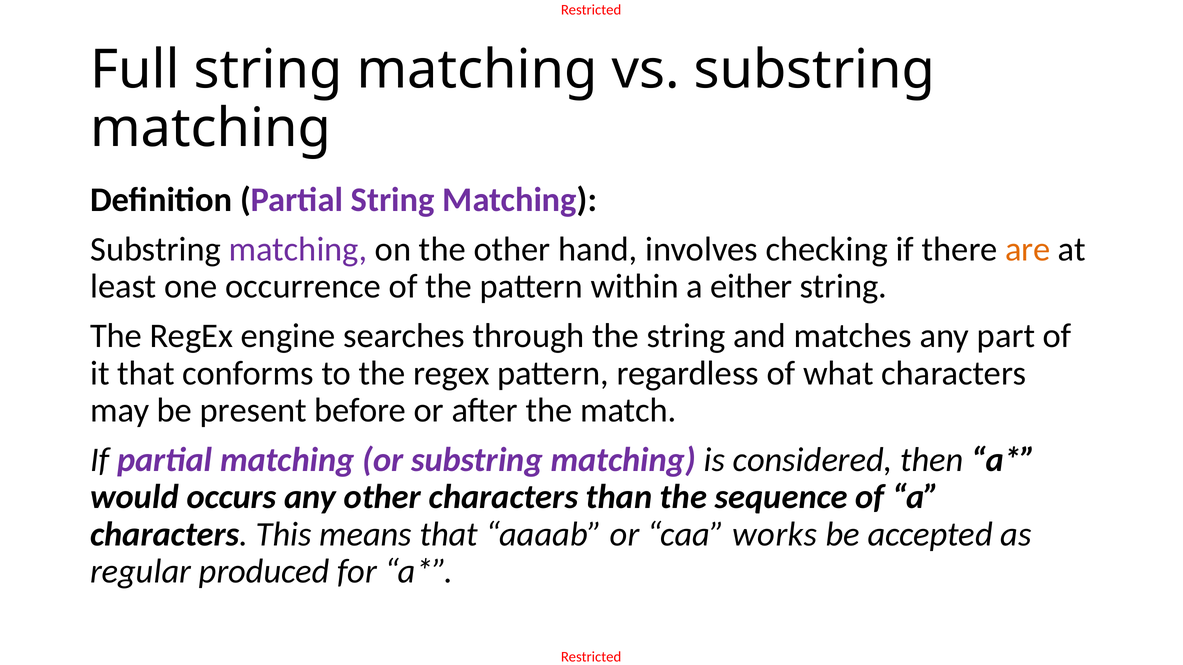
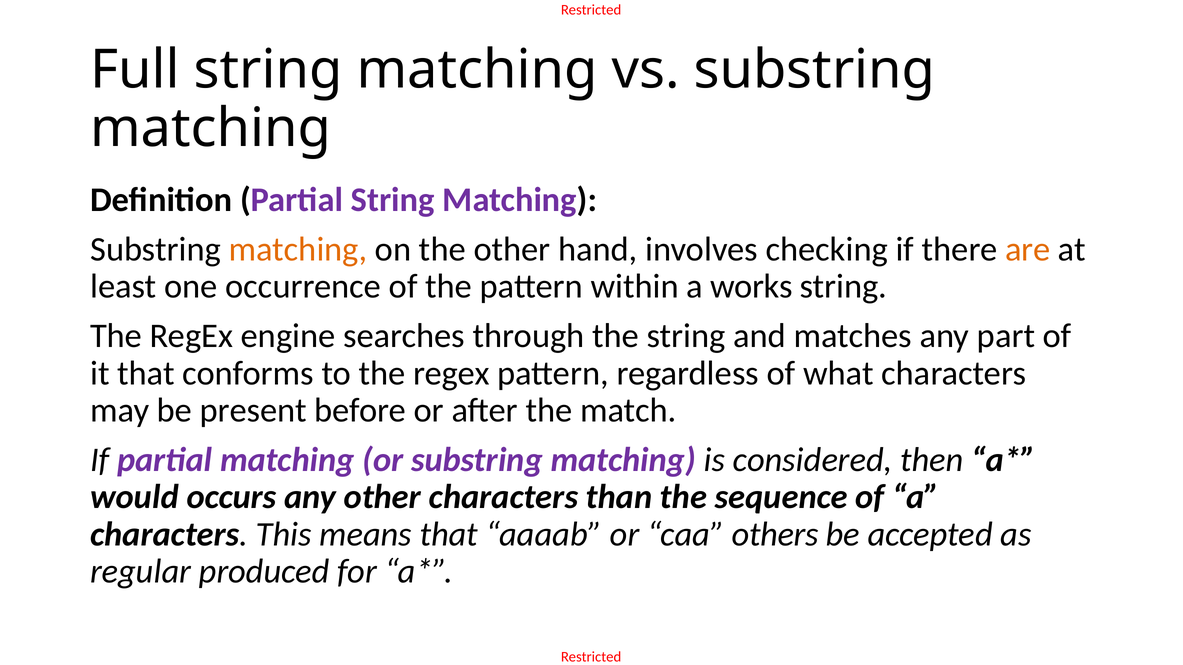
matching at (298, 249) colour: purple -> orange
either: either -> works
works: works -> others
